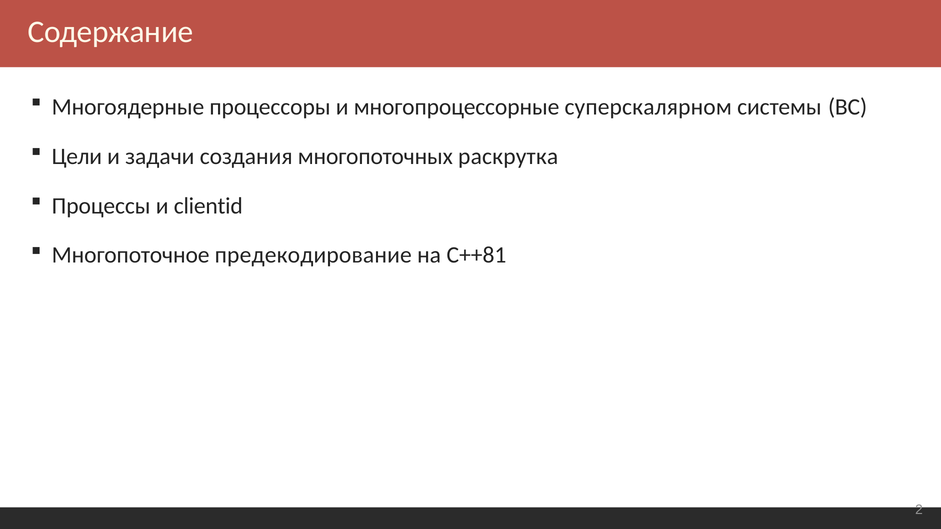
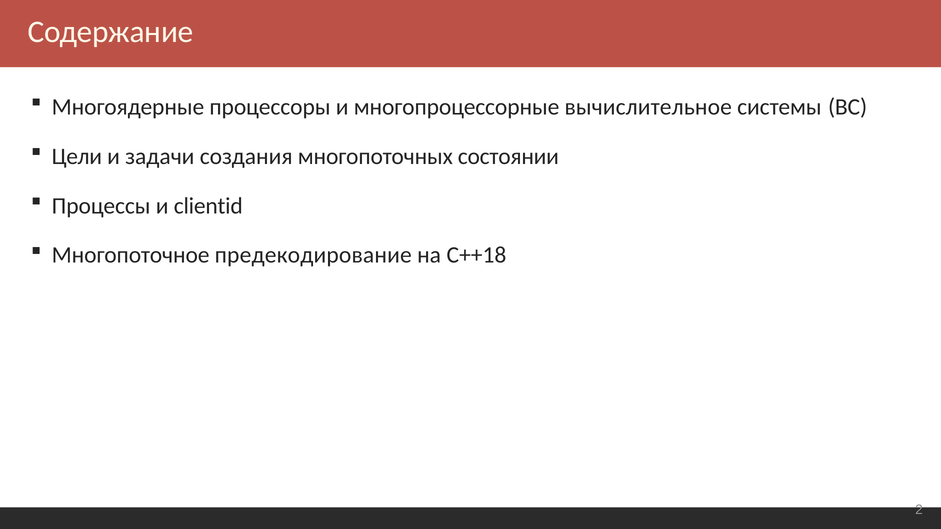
суперскалярном: суперскалярном -> вычислительное
раскрутка: раскрутка -> состоянии
C++81: C++81 -> C++18
